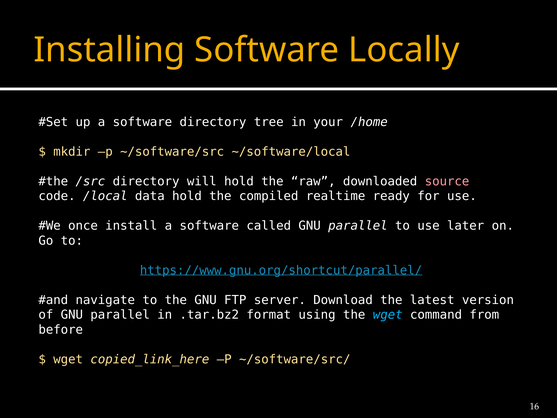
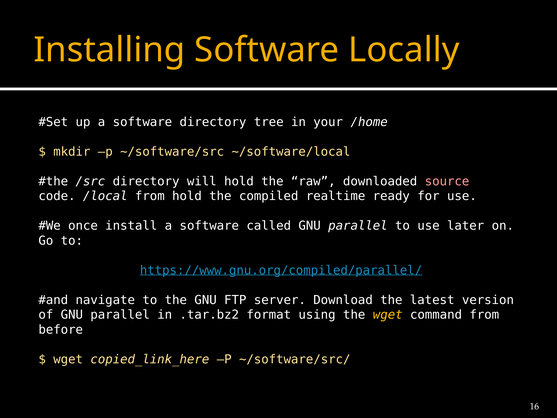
/local data: data -> from
https://www.gnu.org/shortcut/parallel/: https://www.gnu.org/shortcut/parallel/ -> https://www.gnu.org/compiled/parallel/
wget at (388, 315) colour: light blue -> yellow
